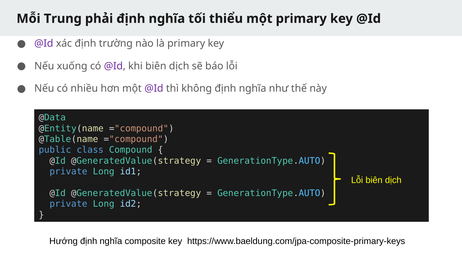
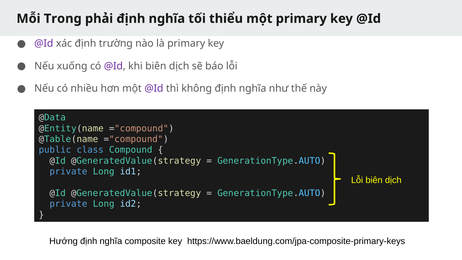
Trung: Trung -> Trong
